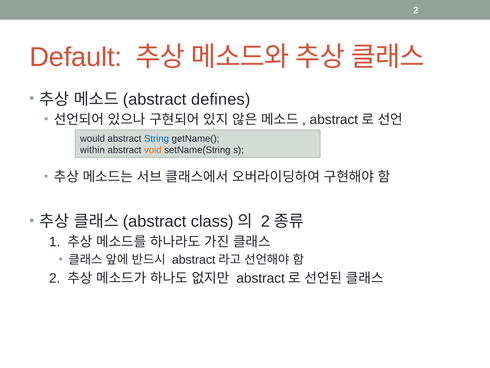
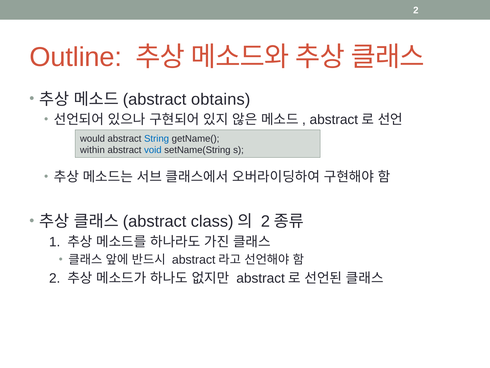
Default: Default -> Outline
defines: defines -> obtains
void colour: orange -> blue
